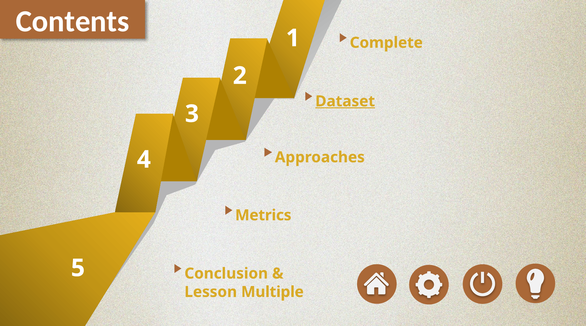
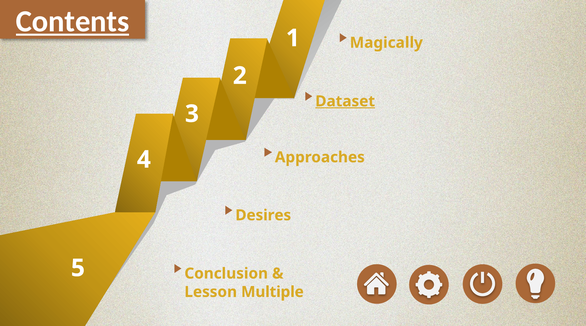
Contents underline: none -> present
Complete: Complete -> Magically
Metrics: Metrics -> Desires
